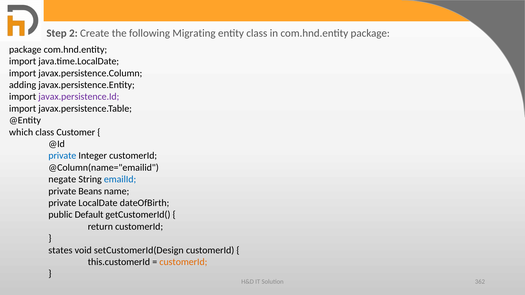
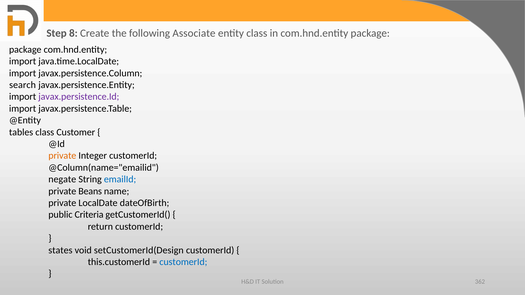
2: 2 -> 8
Migrating: Migrating -> Associate
adding: adding -> search
which: which -> tables
private at (62, 156) colour: blue -> orange
Default: Default -> Criteria
customerId at (183, 262) colour: orange -> blue
